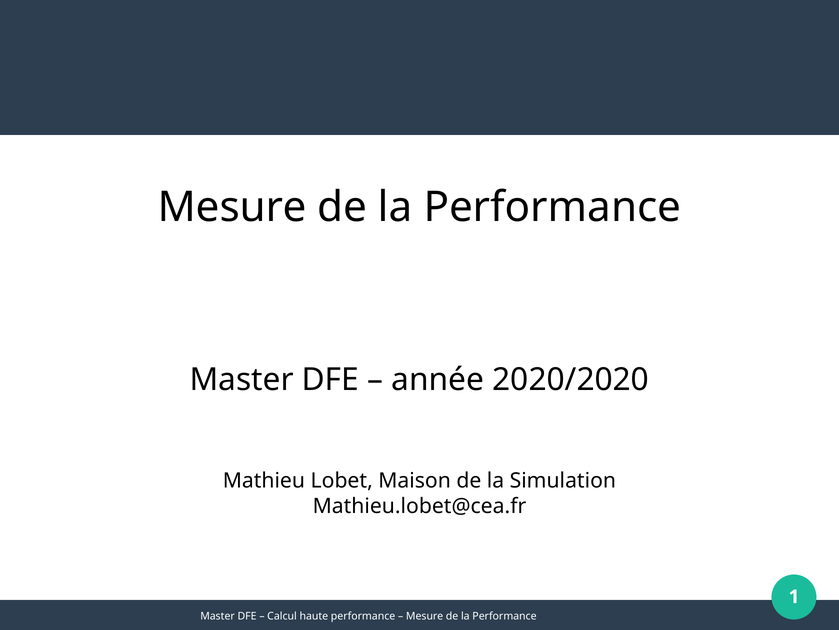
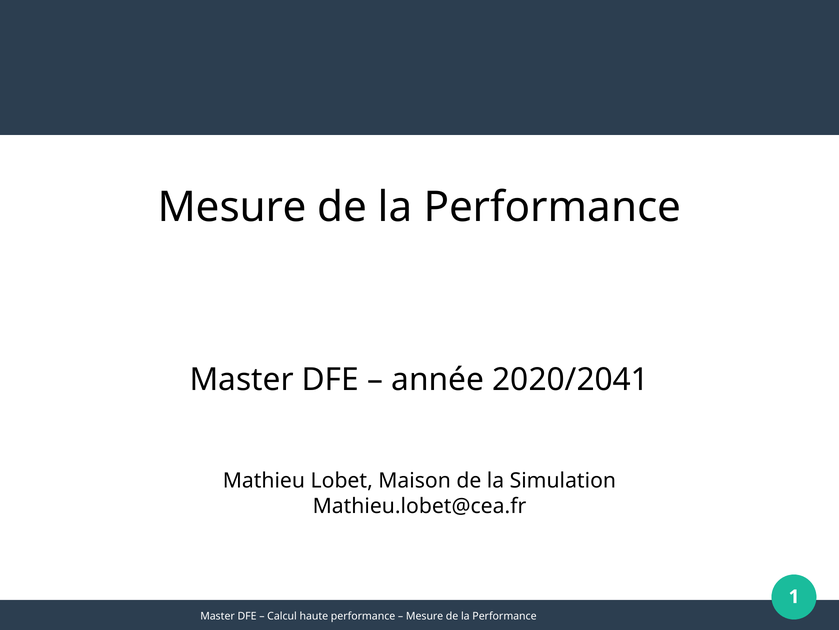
2020/2020: 2020/2020 -> 2020/2041
